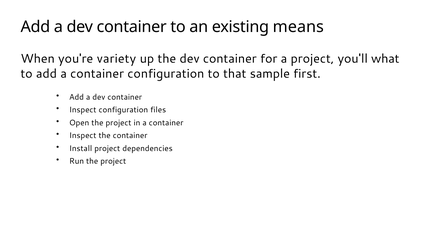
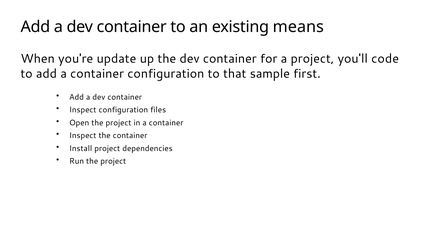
variety: variety -> update
what: what -> code
